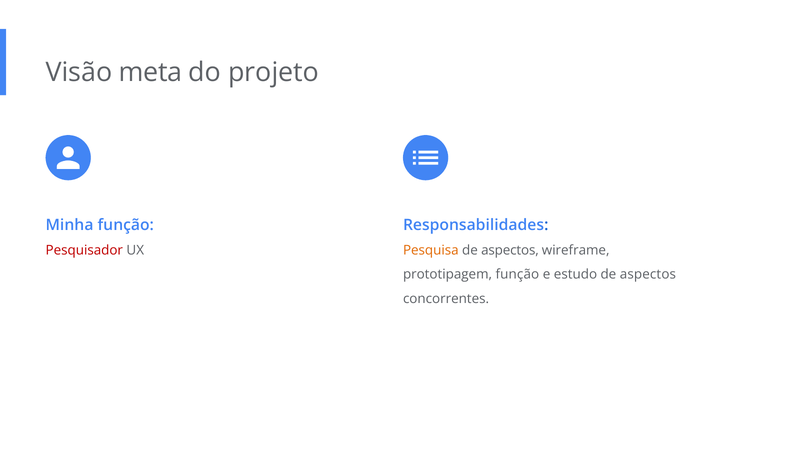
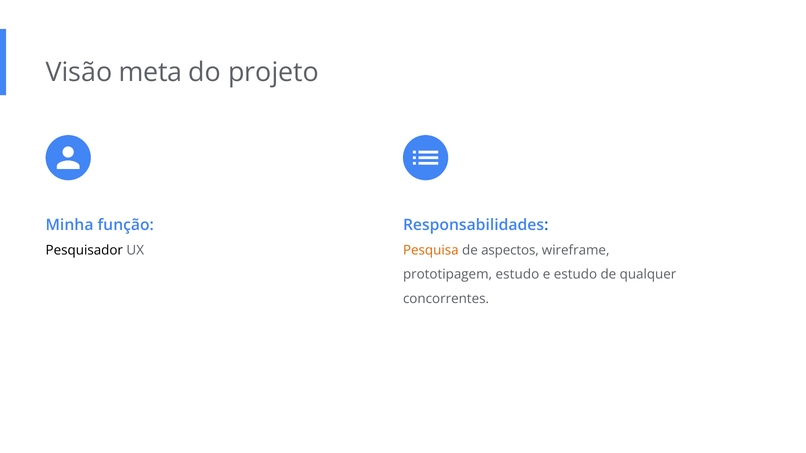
Pesquisador colour: red -> black
prototipagem função: função -> estudo
estudo de aspectos: aspectos -> qualquer
